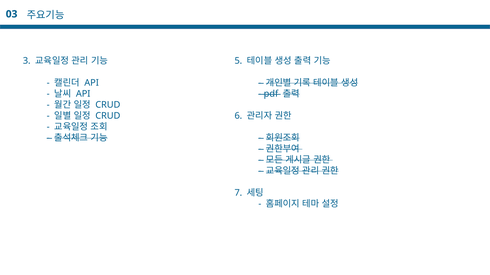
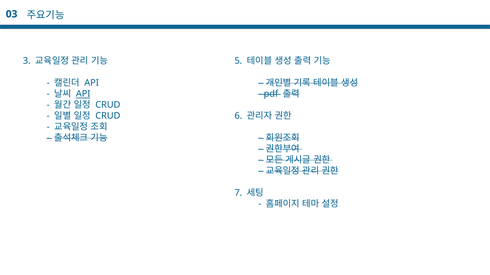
API at (83, 94) underline: none -> present
